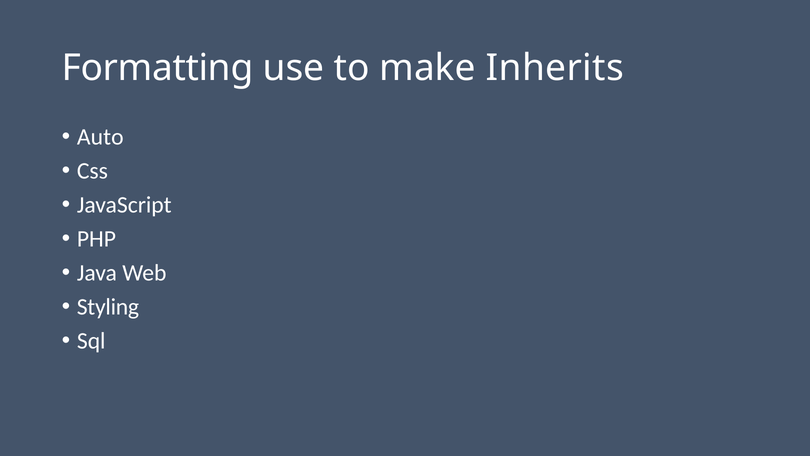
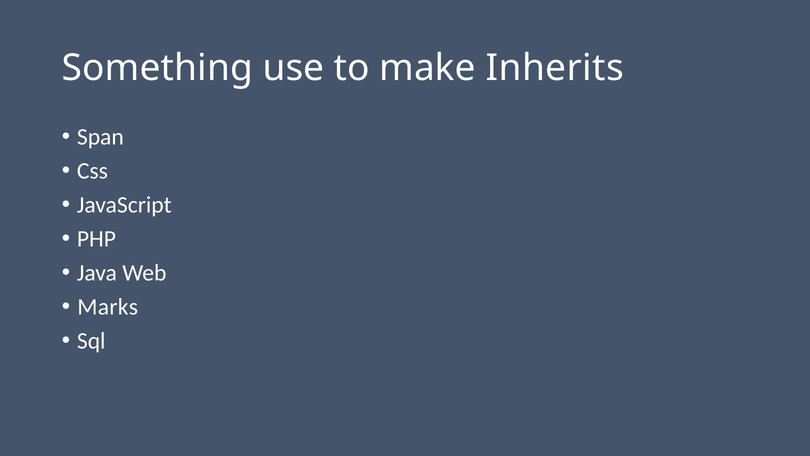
Formatting: Formatting -> Something
Auto: Auto -> Span
Styling: Styling -> Marks
